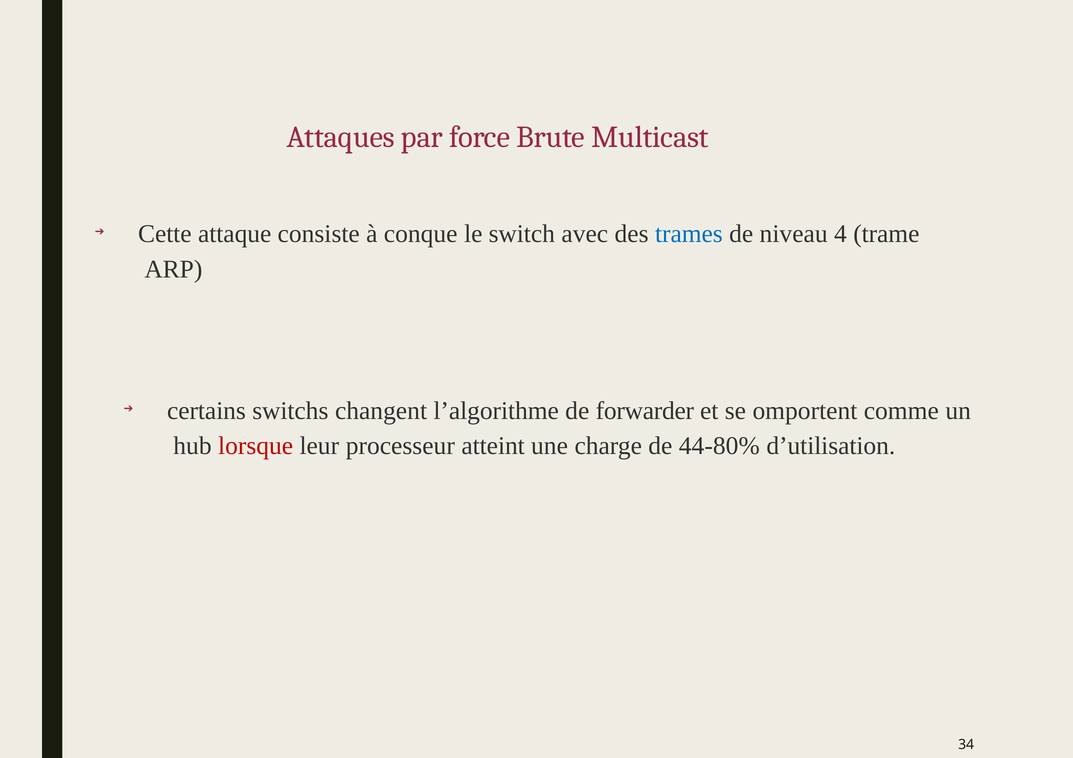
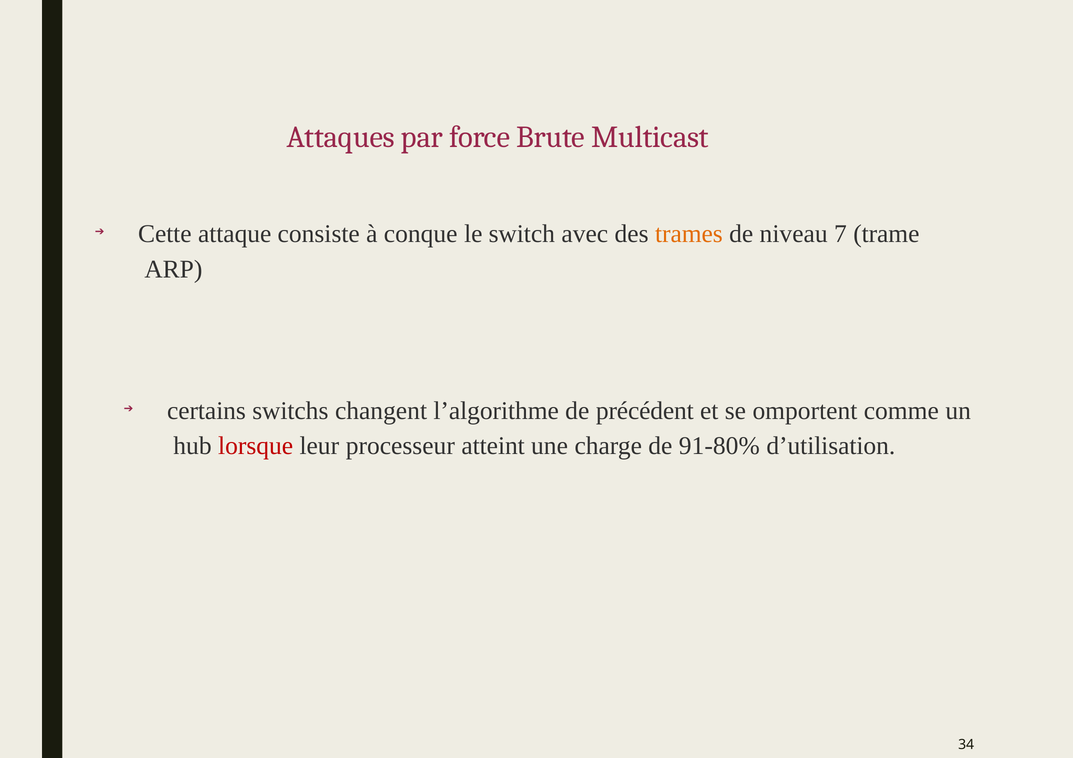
trames colour: blue -> orange
4: 4 -> 7
forwarder: forwarder -> précédent
44-80%: 44-80% -> 91-80%
